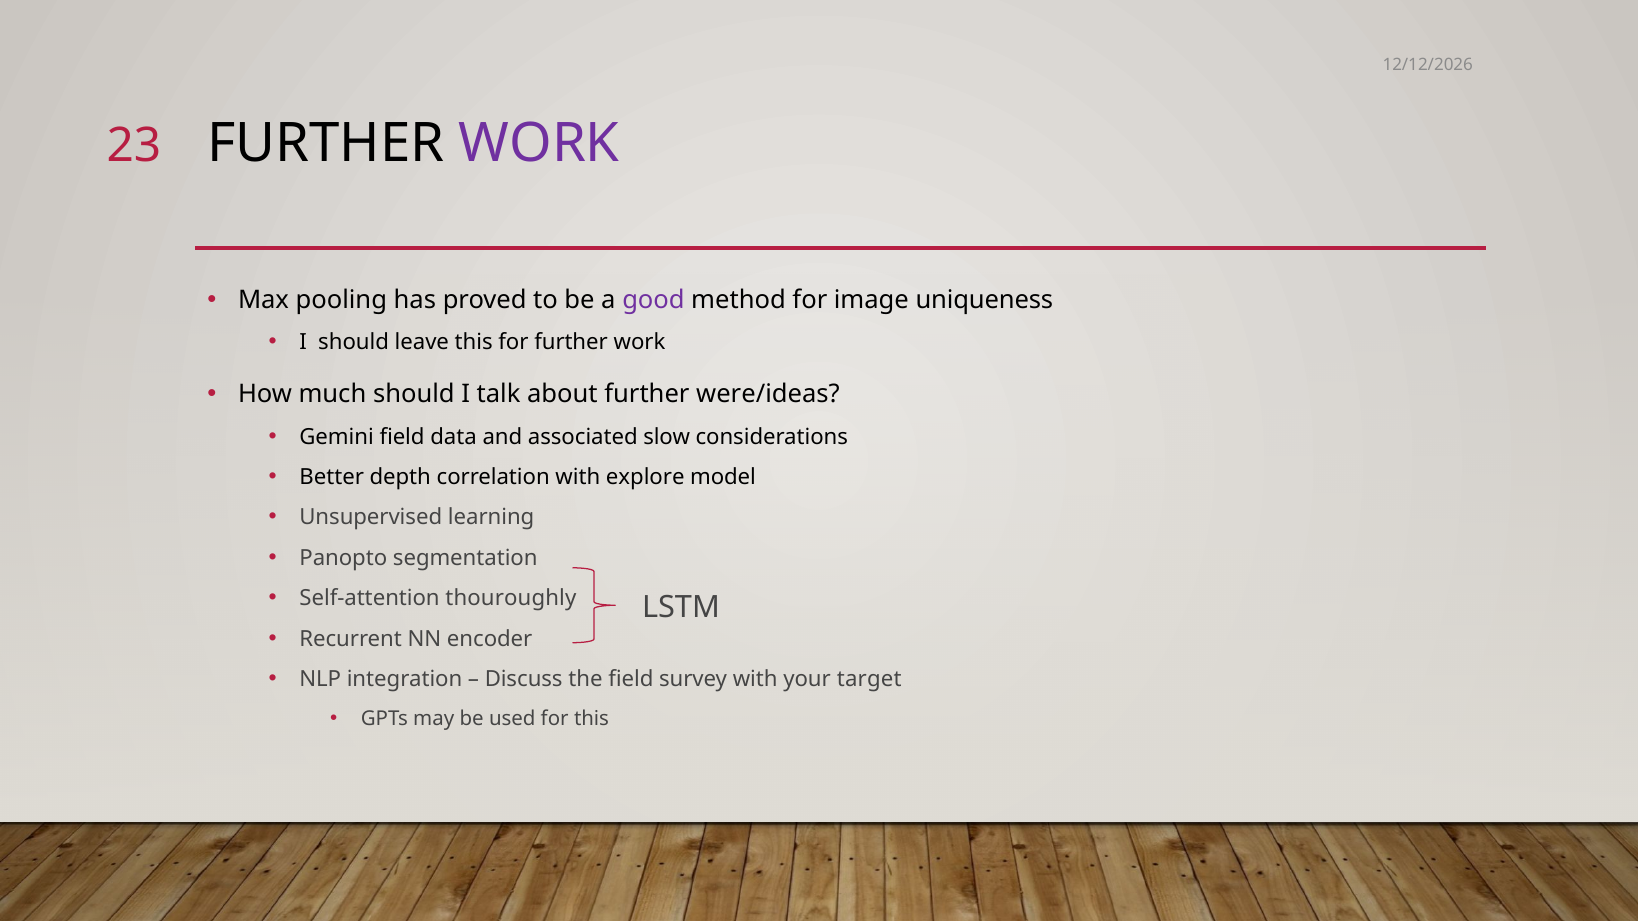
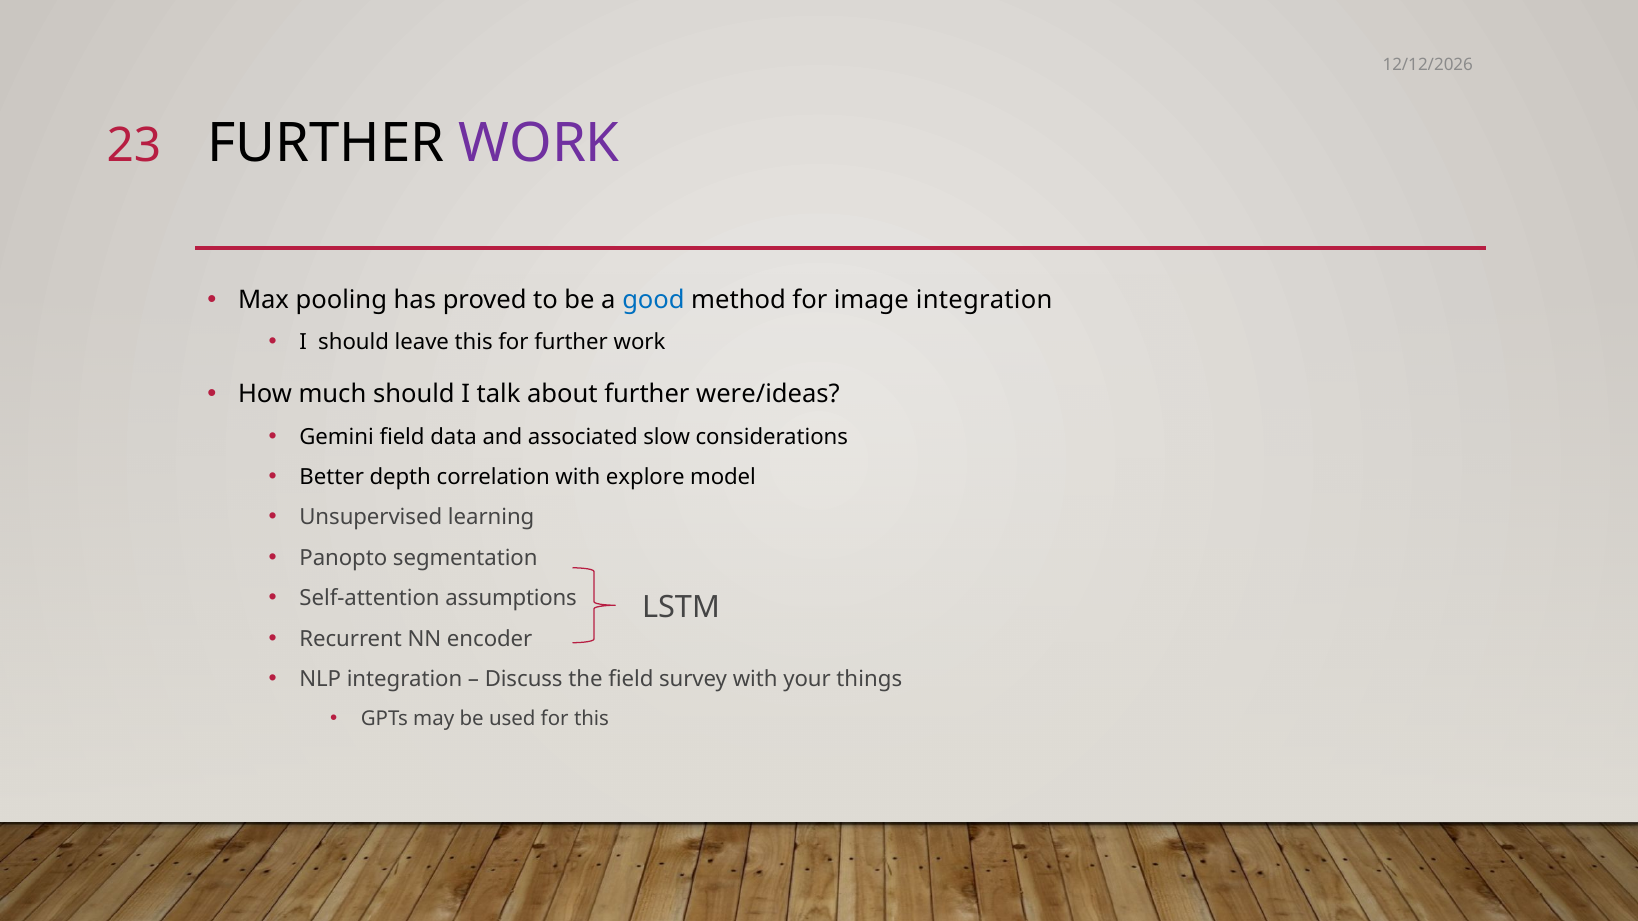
good colour: purple -> blue
image uniqueness: uniqueness -> integration
thouroughly: thouroughly -> assumptions
target: target -> things
